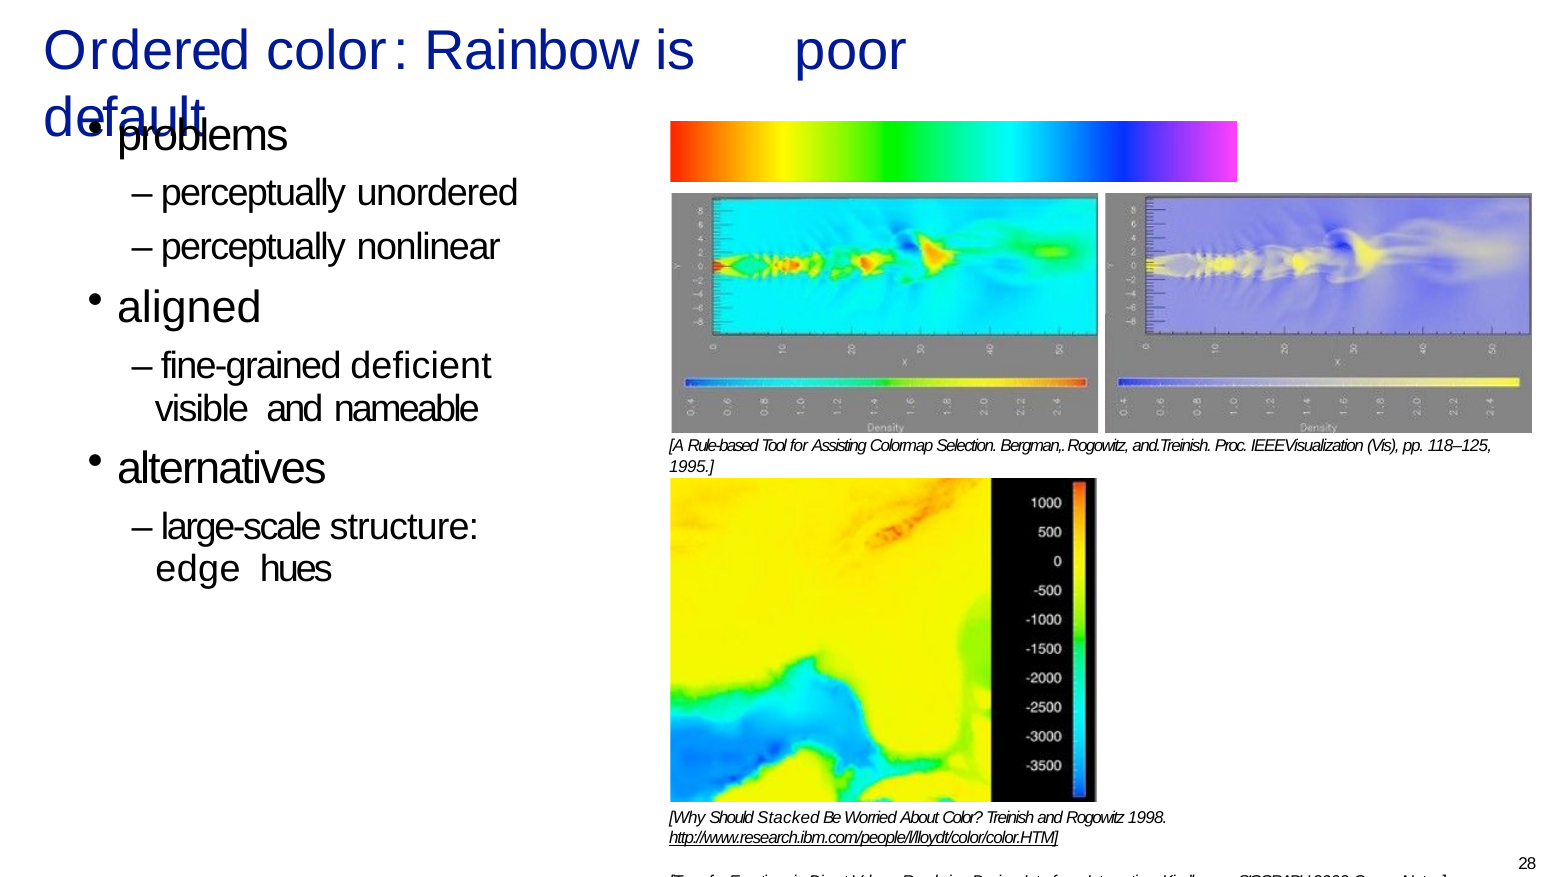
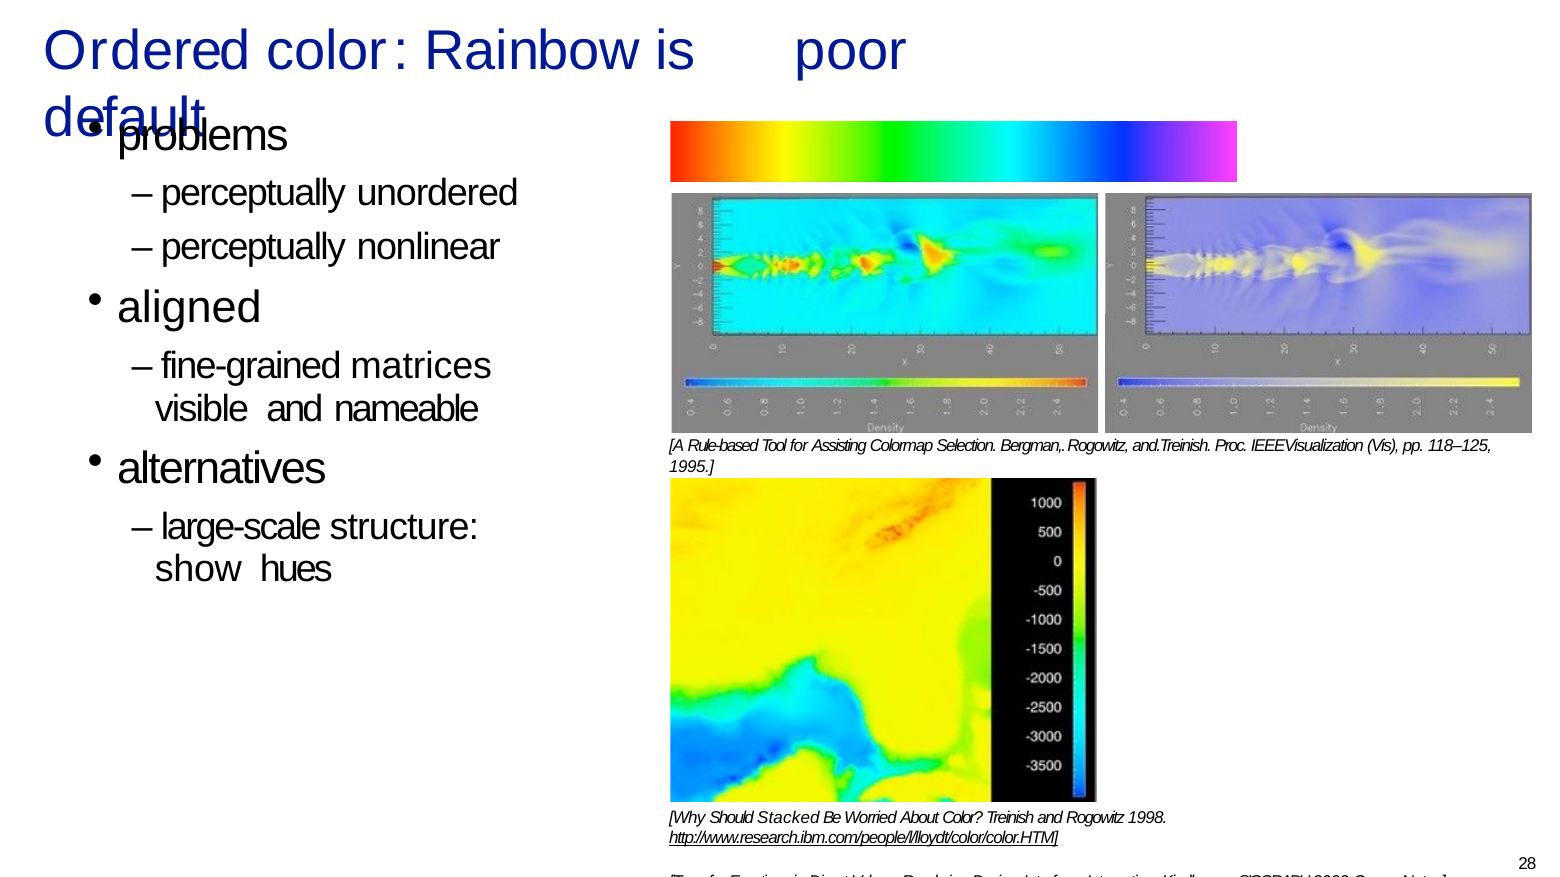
deficient: deficient -> matrices
edge: edge -> show
